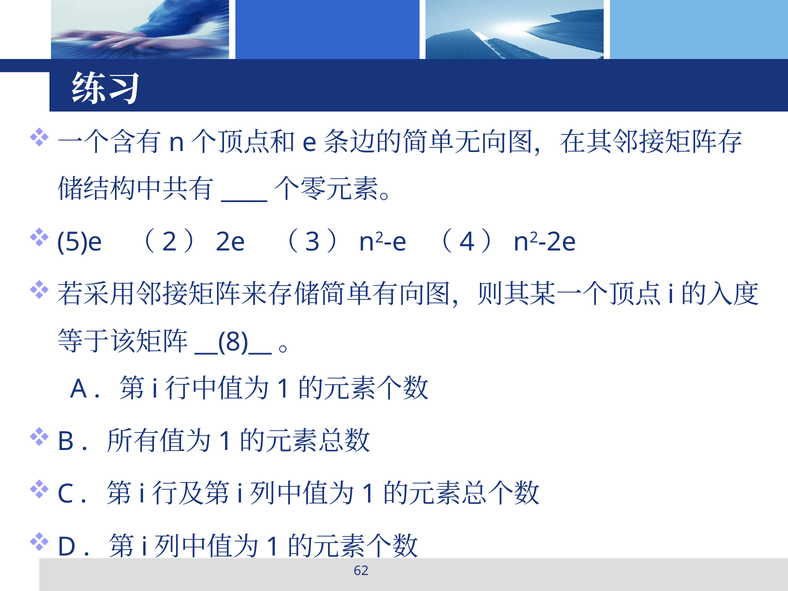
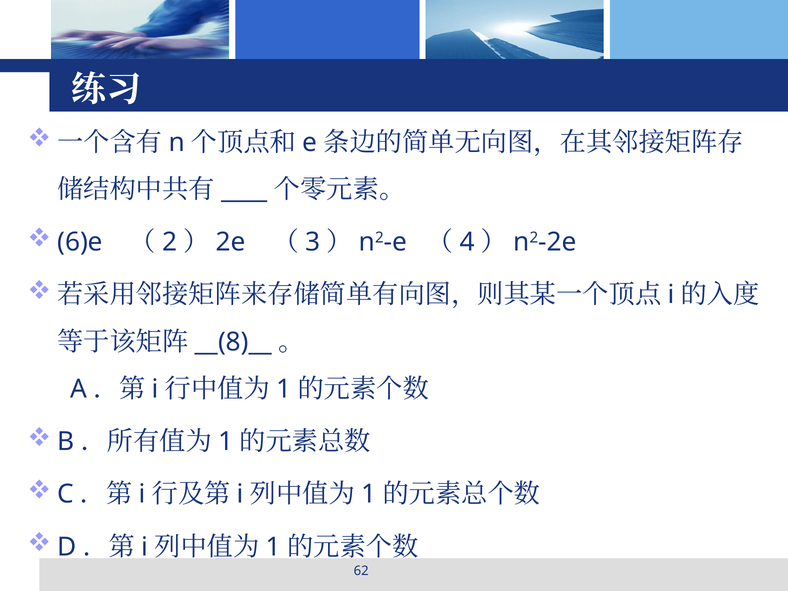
5)e: 5)e -> 6)e
